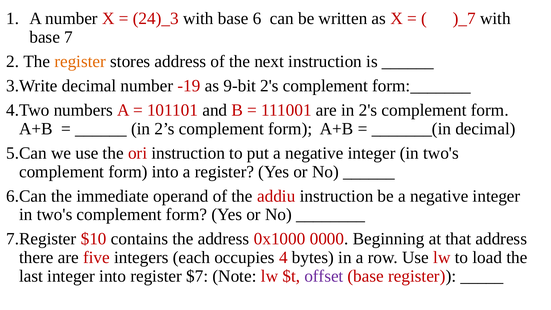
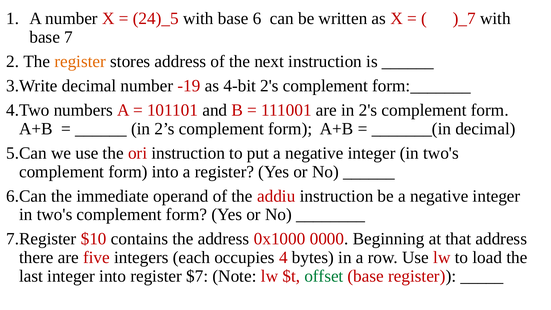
24)_3: 24)_3 -> 24)_5
9-bit: 9-bit -> 4-bit
offset colour: purple -> green
